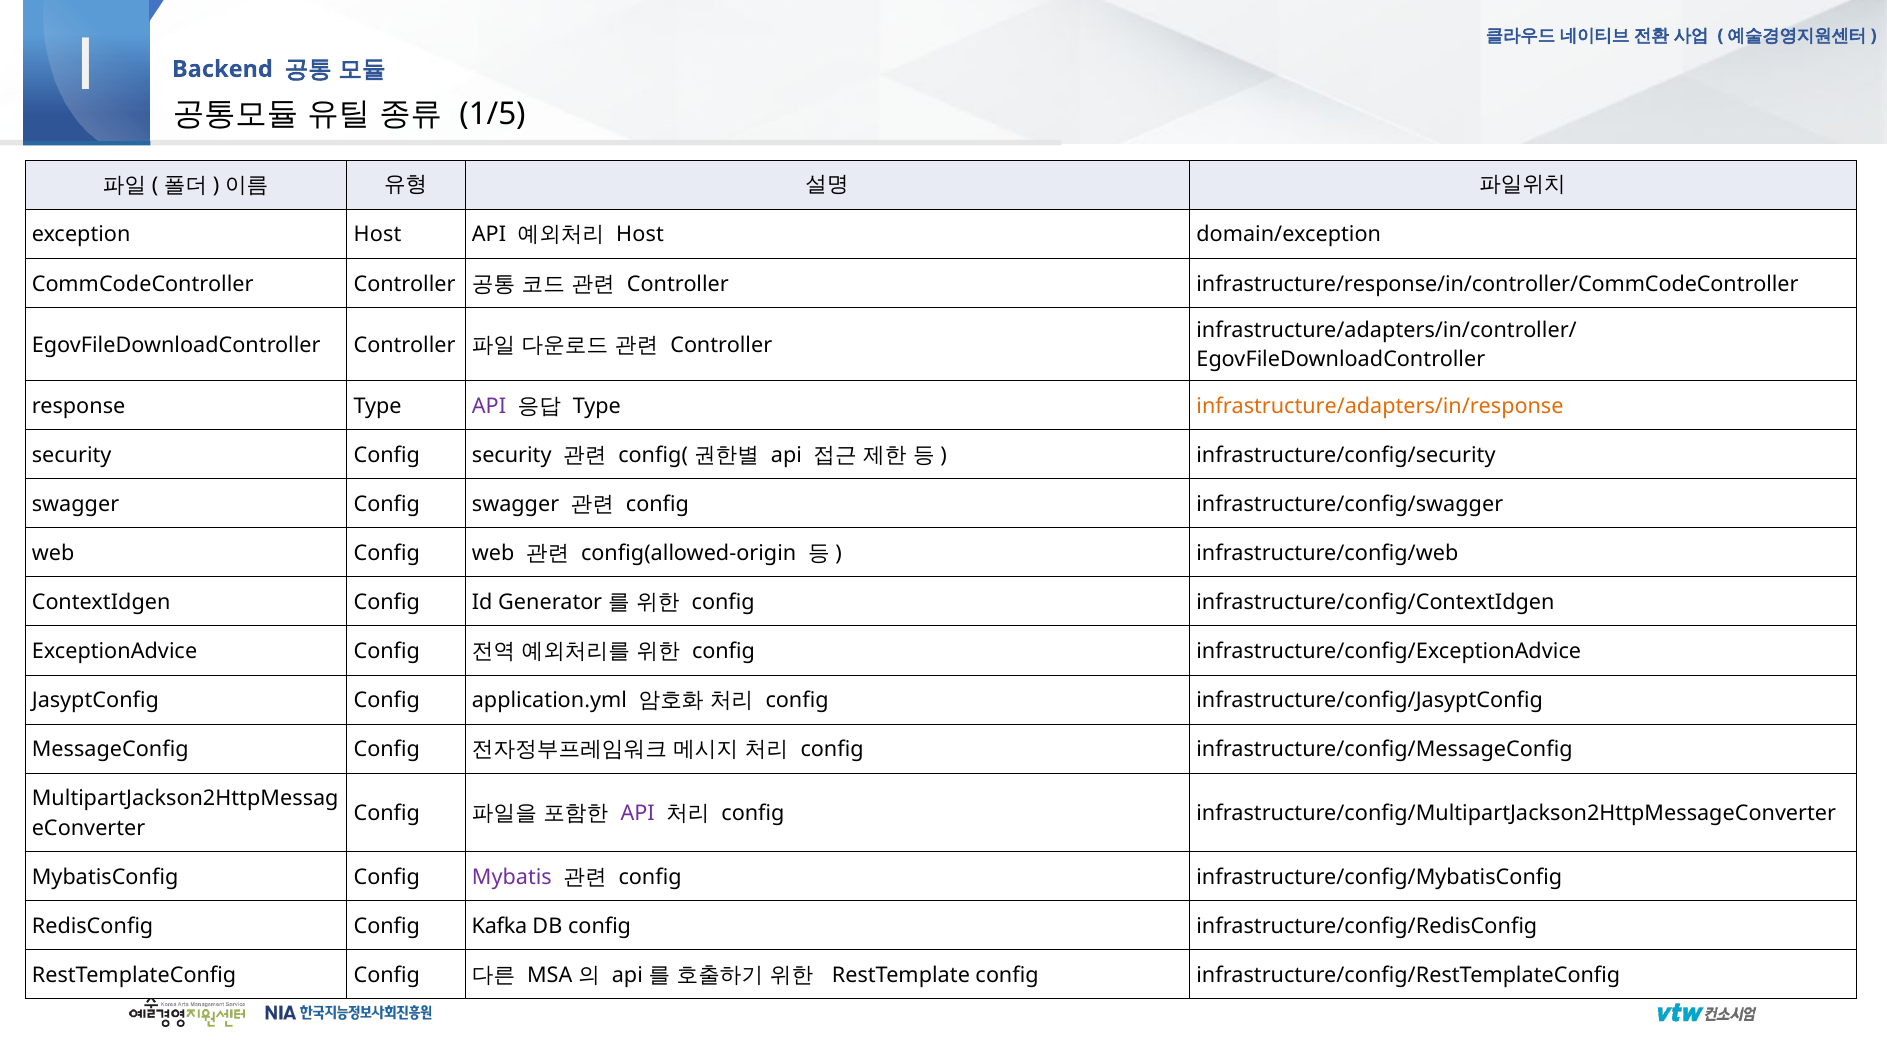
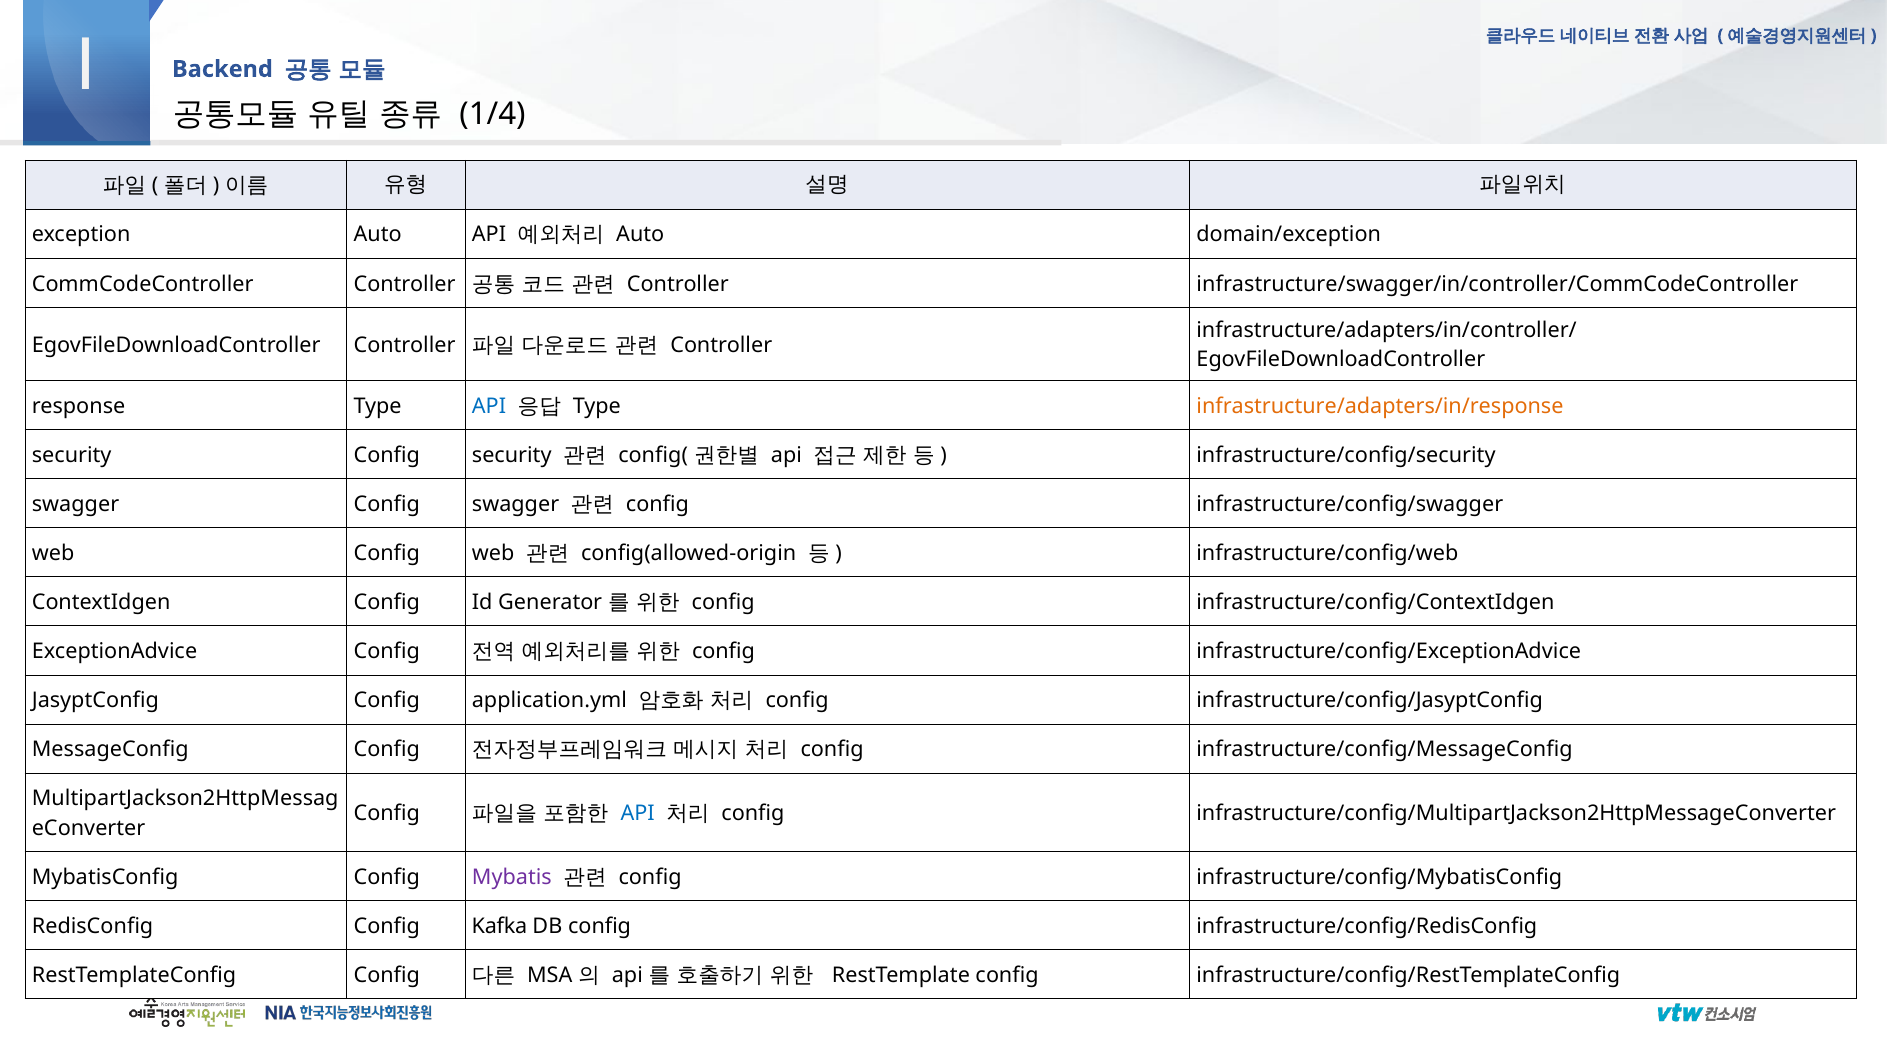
1/5: 1/5 -> 1/4
exception Host: Host -> Auto
Host at (640, 235): Host -> Auto
infrastructure/response/in/controller/CommCodeController: infrastructure/response/in/controller/CommCodeController -> infrastructure/swagger/in/controller/CommCodeController
API at (489, 406) colour: purple -> blue
API at (638, 814) colour: purple -> blue
